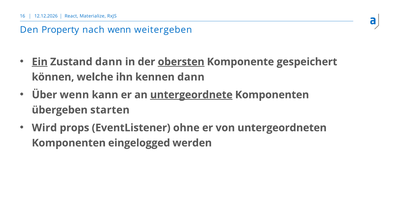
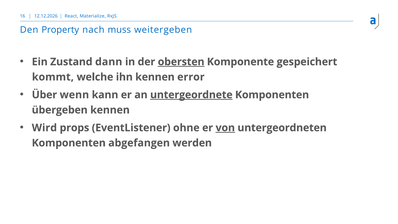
nach wenn: wenn -> muss
Ein underline: present -> none
können: können -> kommt
kennen dann: dann -> error
übergeben starten: starten -> kennen
von underline: none -> present
eingelogged: eingelogged -> abgefangen
